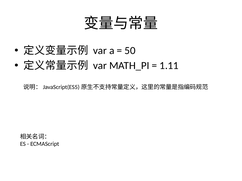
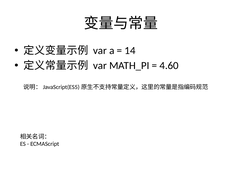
50: 50 -> 14
1.11: 1.11 -> 4.60
